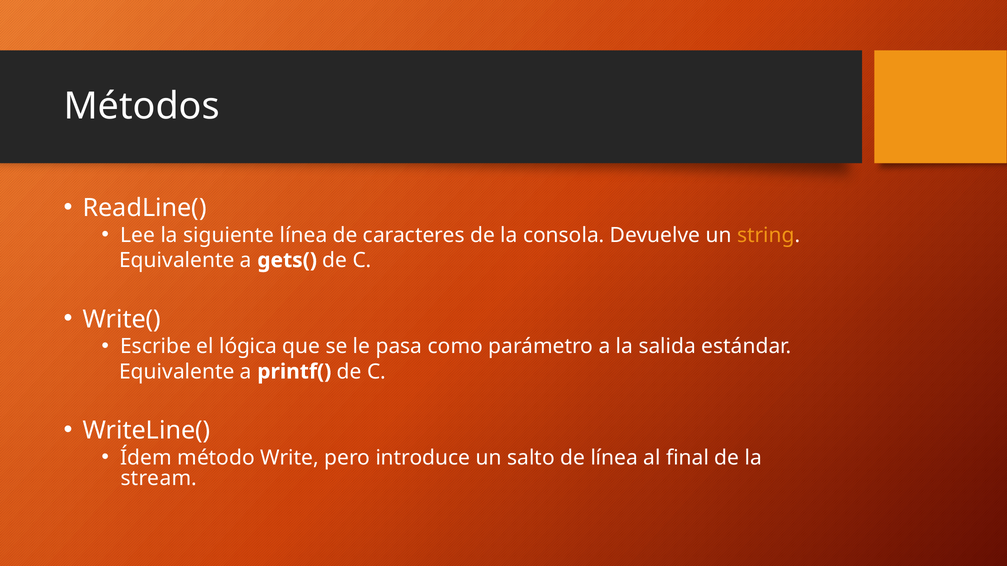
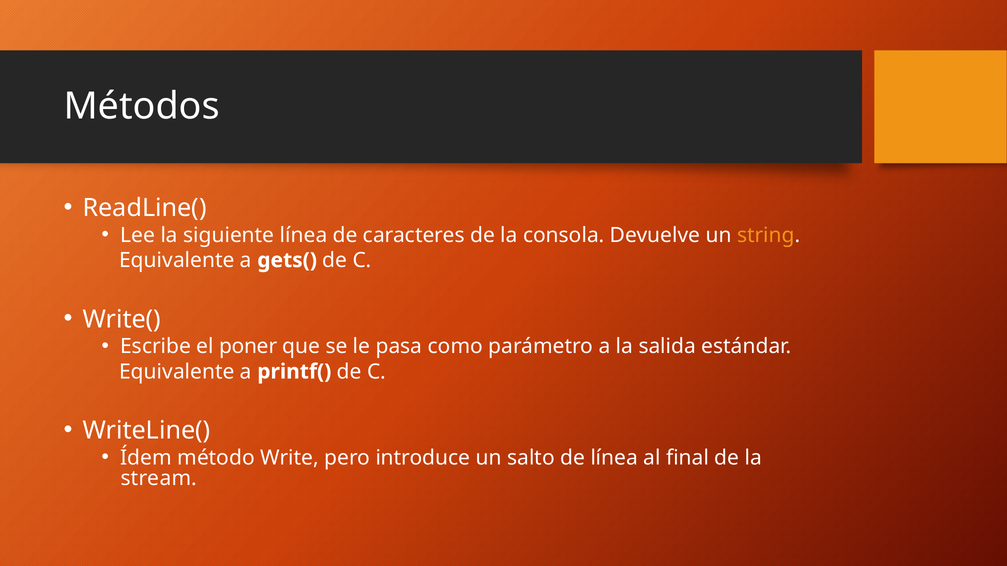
lógica: lógica -> poner
